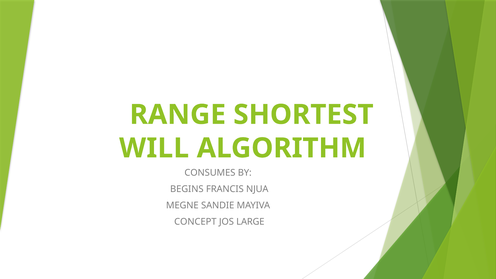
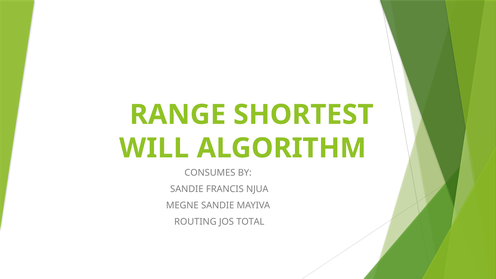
BEGINS at (187, 189): BEGINS -> SANDIE
CONCEPT: CONCEPT -> ROUTING
LARGE: LARGE -> TOTAL
